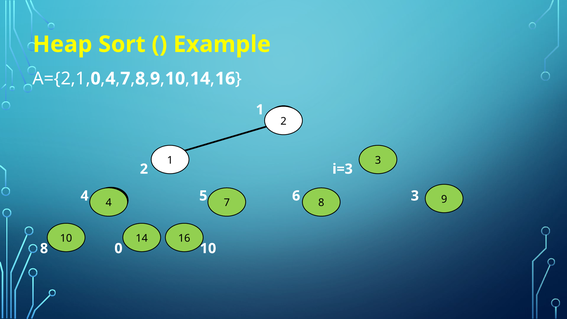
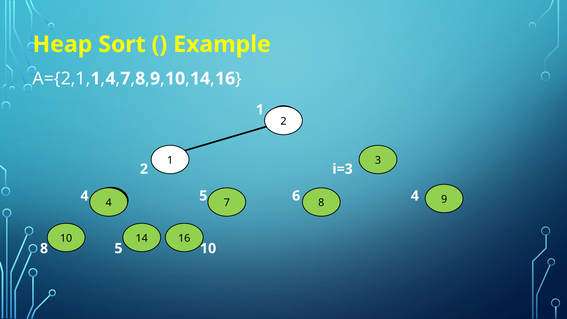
0 at (96, 79): 0 -> 1
6 3: 3 -> 4
8 0: 0 -> 5
